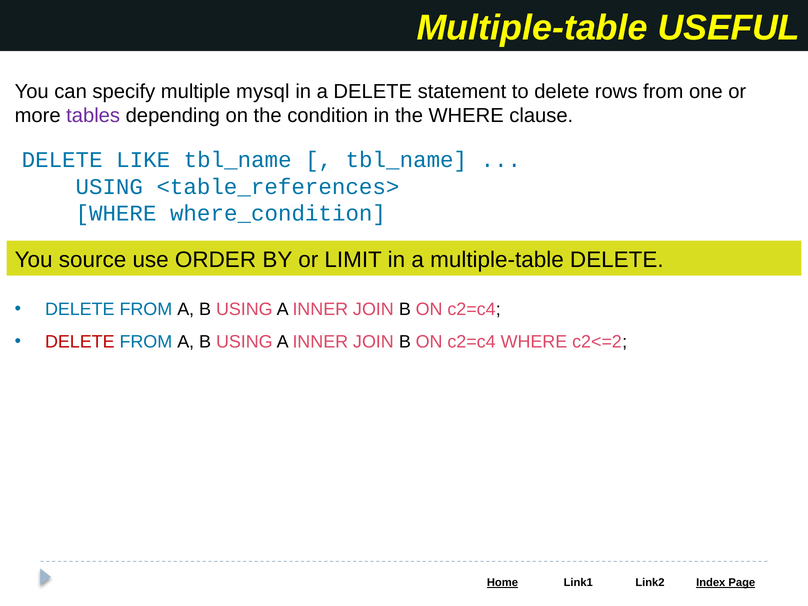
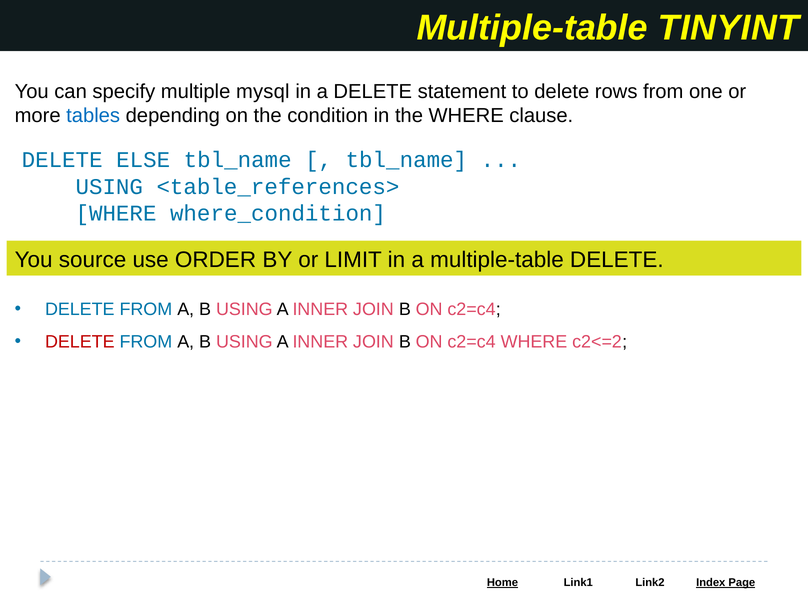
USEFUL: USEFUL -> TINYINT
tables colour: purple -> blue
LIKE: LIKE -> ELSE
